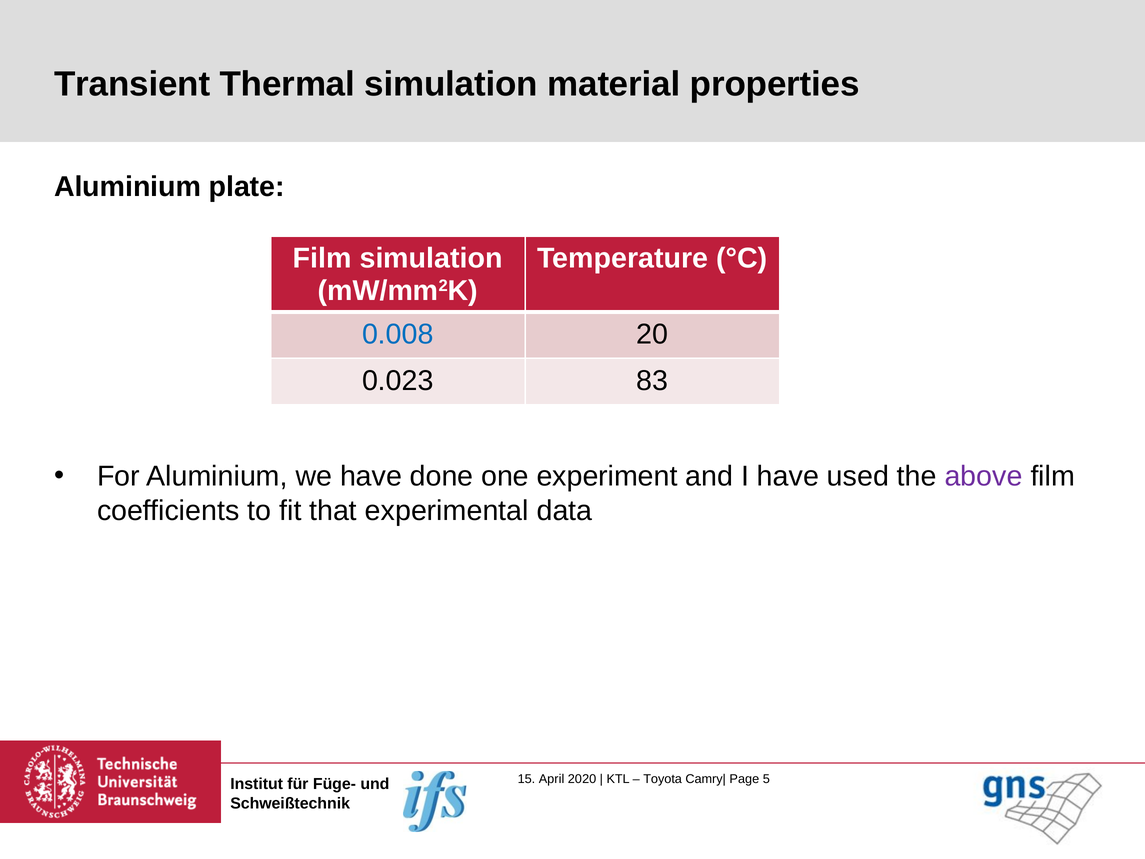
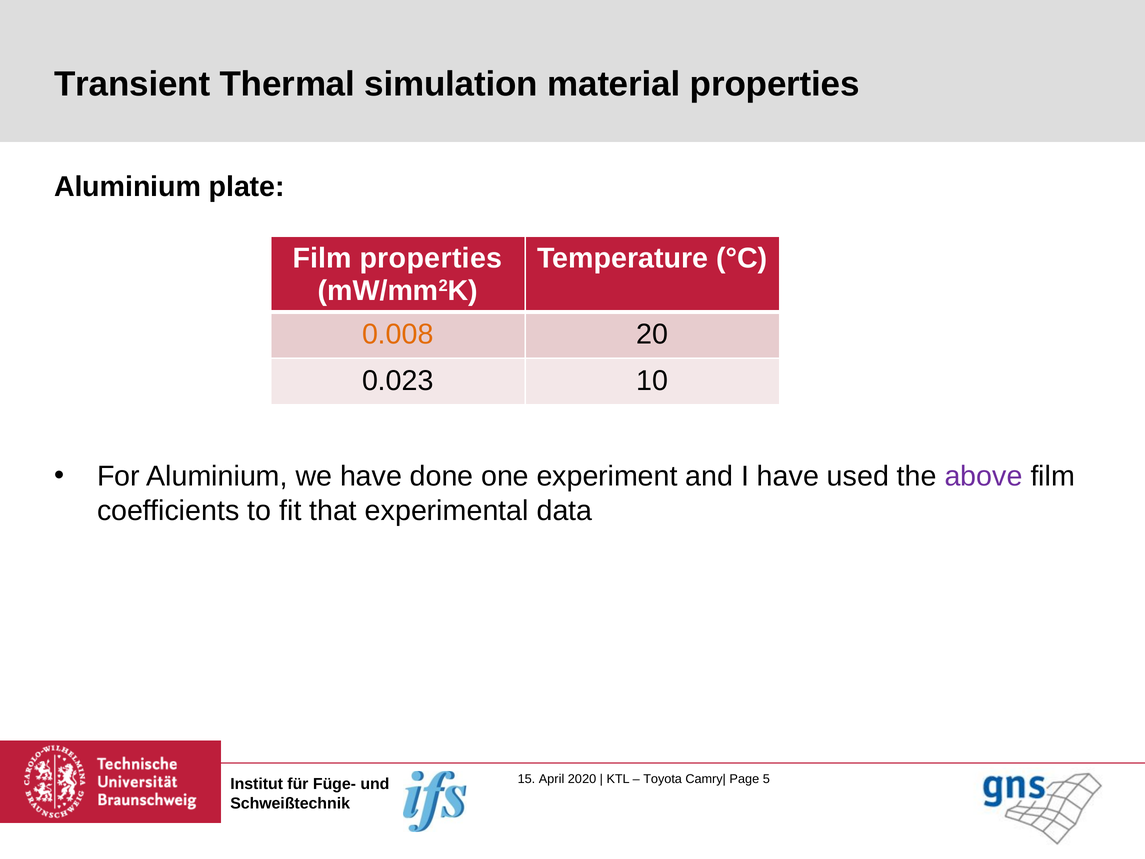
Film simulation: simulation -> properties
0.008 colour: blue -> orange
83: 83 -> 10
